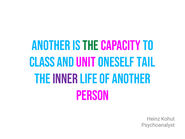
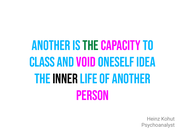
unit: unit -> void
tail: tail -> idea
inner colour: purple -> black
